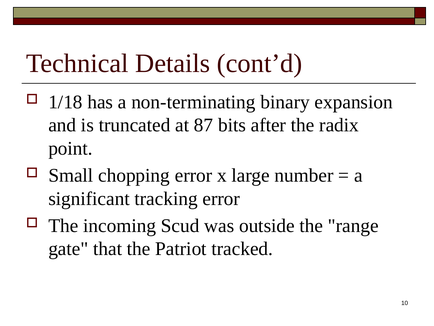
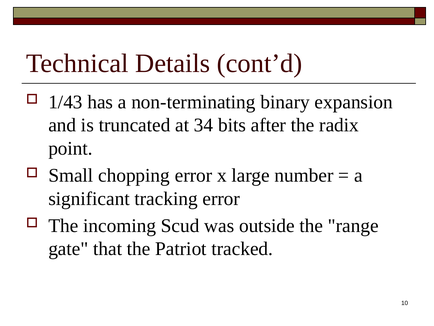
1/18: 1/18 -> 1/43
87: 87 -> 34
